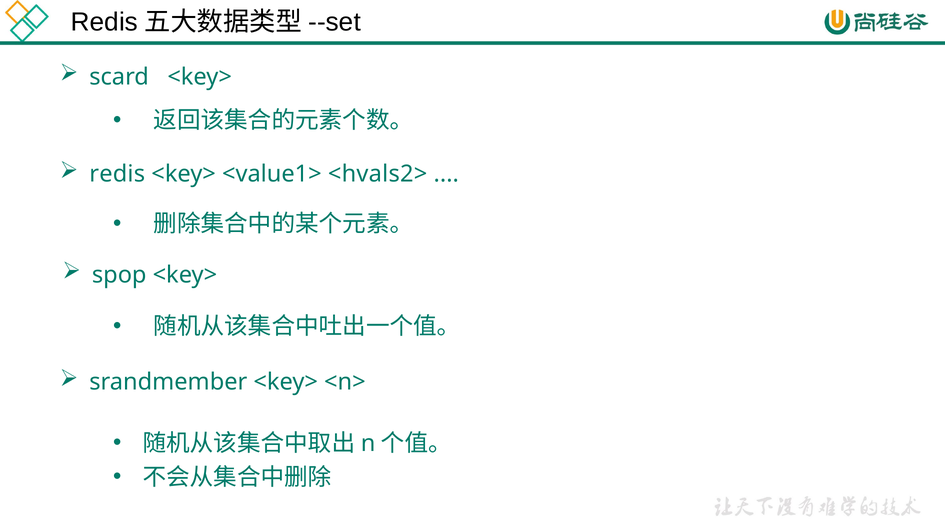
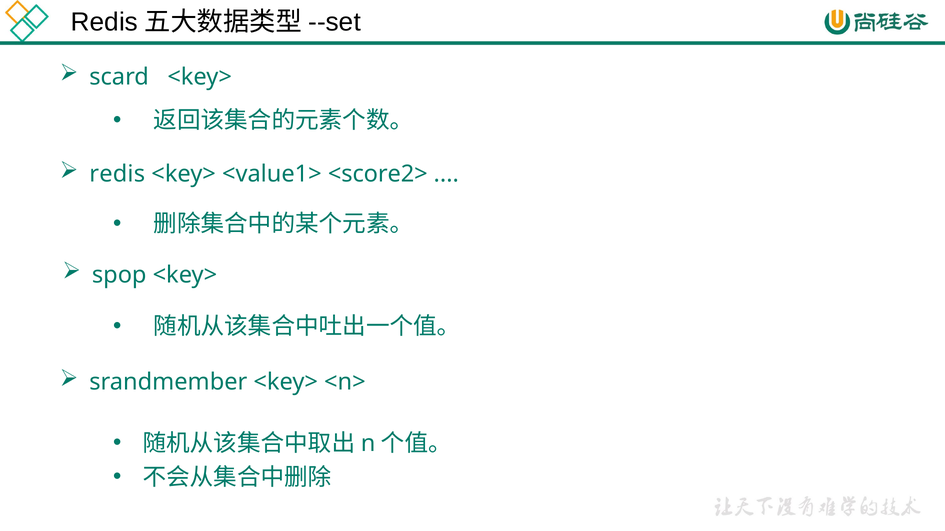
<hvals2>: <hvals2> -> <score2>
